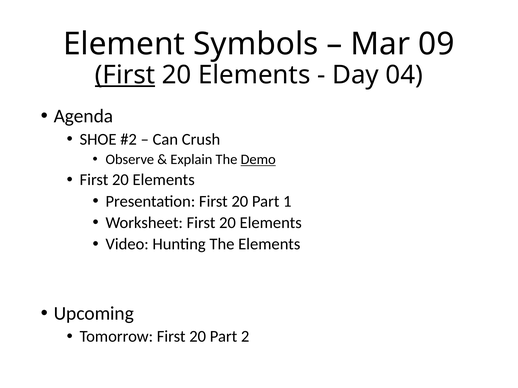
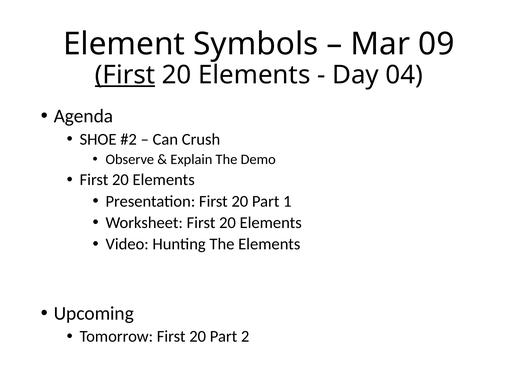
Demo underline: present -> none
